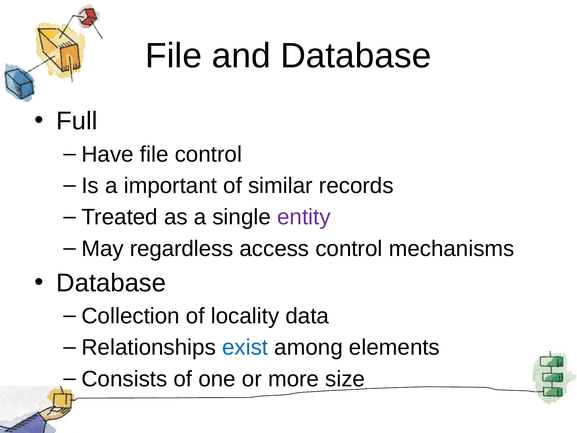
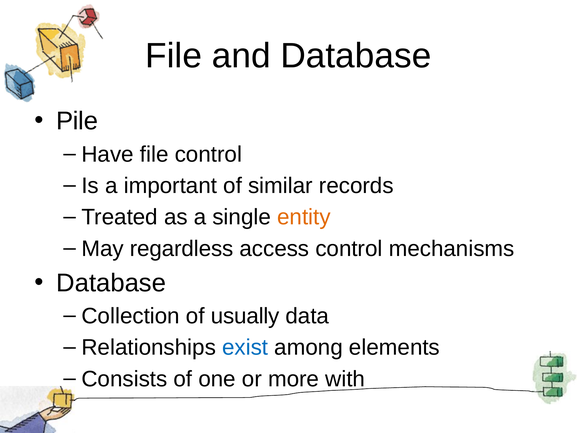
Full: Full -> Pile
entity colour: purple -> orange
locality: locality -> usually
size: size -> with
